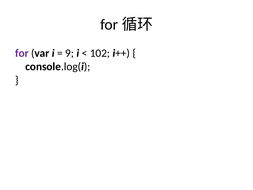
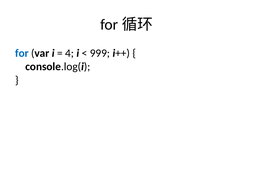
for colour: purple -> blue
9: 9 -> 4
102: 102 -> 999
